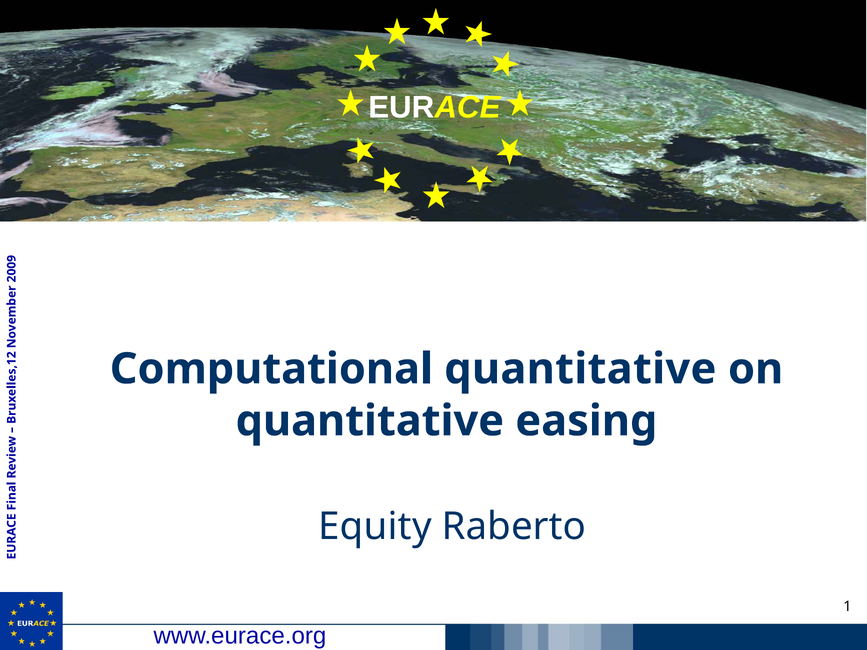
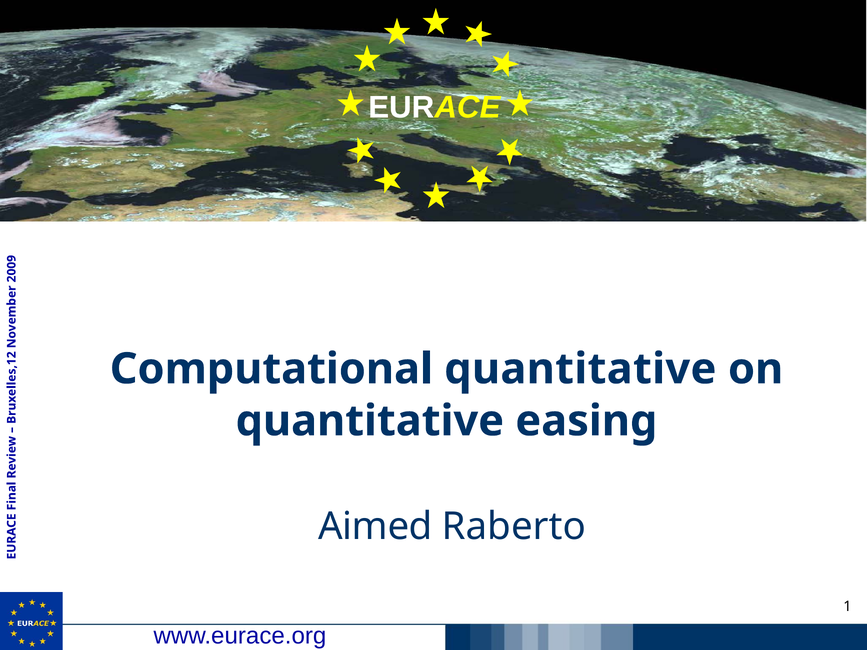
Equity: Equity -> Aimed
